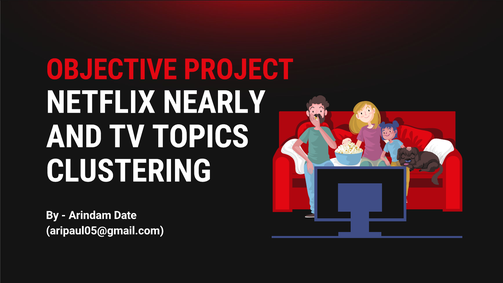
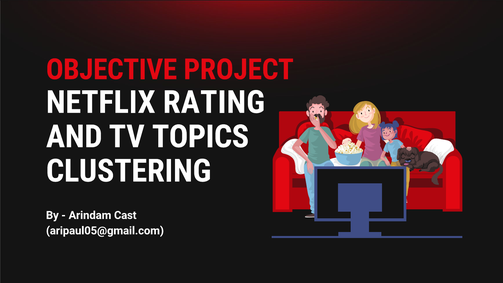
NEARLY: NEARLY -> RATING
Date: Date -> Cast
